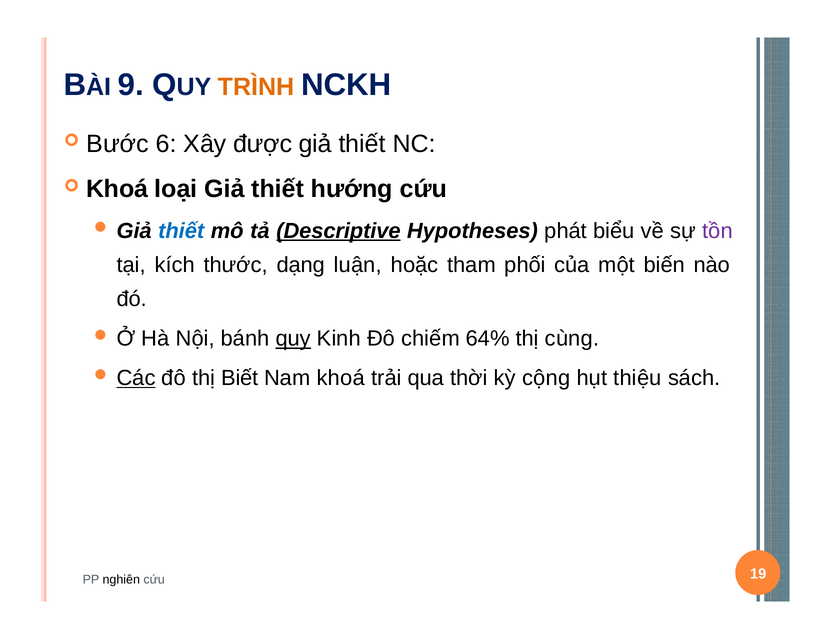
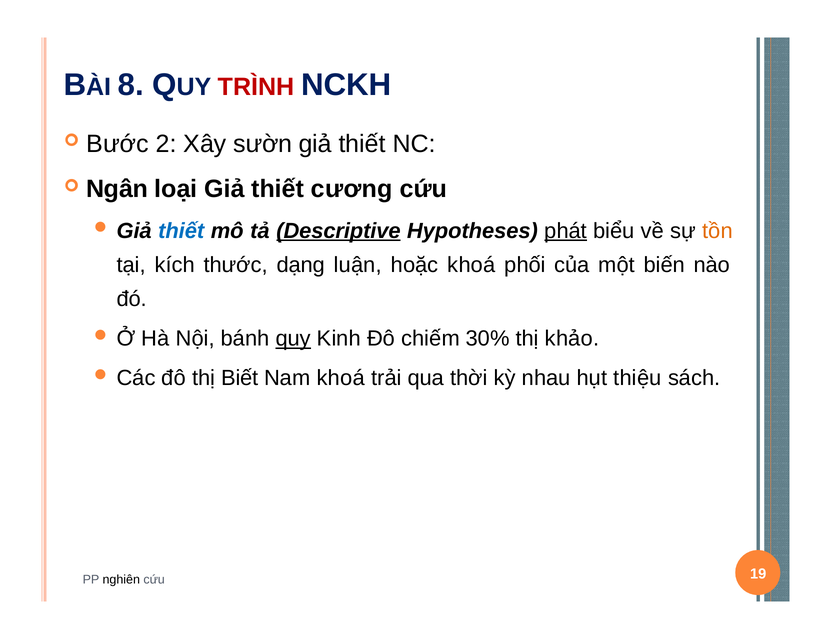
9: 9 -> 8
TRÌNH colour: orange -> red
6: 6 -> 2
được: được -> sườn
Khoá at (117, 189): Khoá -> Ngân
hướng: hướng -> cương
phát underline: none -> present
tồn colour: purple -> orange
hoặc tham: tham -> khoá
64%: 64% -> 30%
cùng: cùng -> khảo
Các underline: present -> none
cộng: cộng -> nhau
